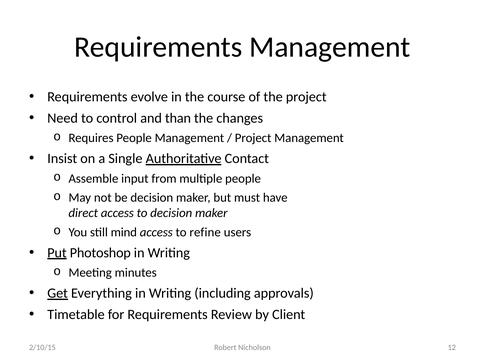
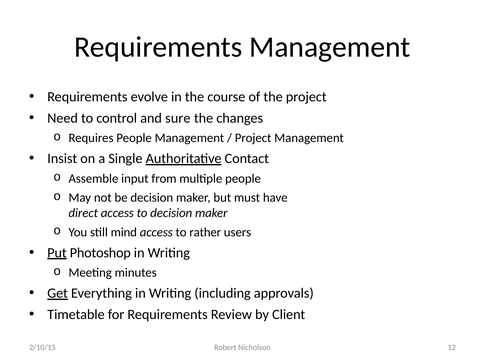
than: than -> sure
refine: refine -> rather
